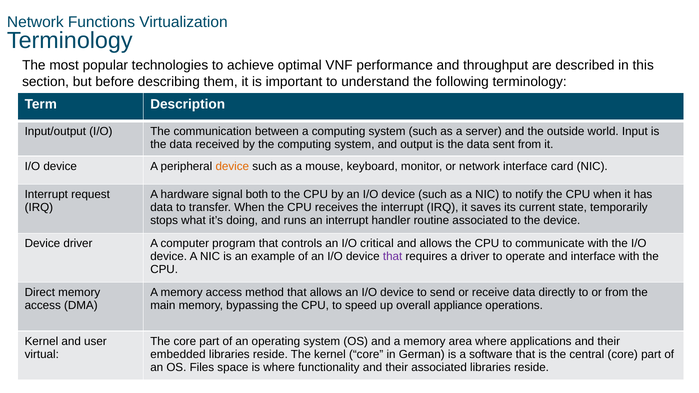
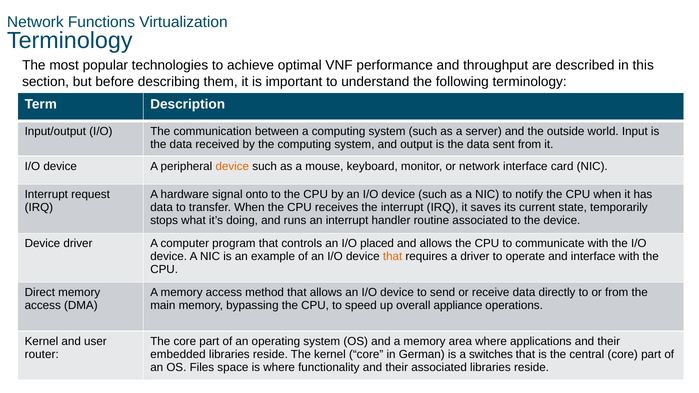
both: both -> onto
critical: critical -> placed
that at (393, 257) colour: purple -> orange
virtual: virtual -> router
software: software -> switches
